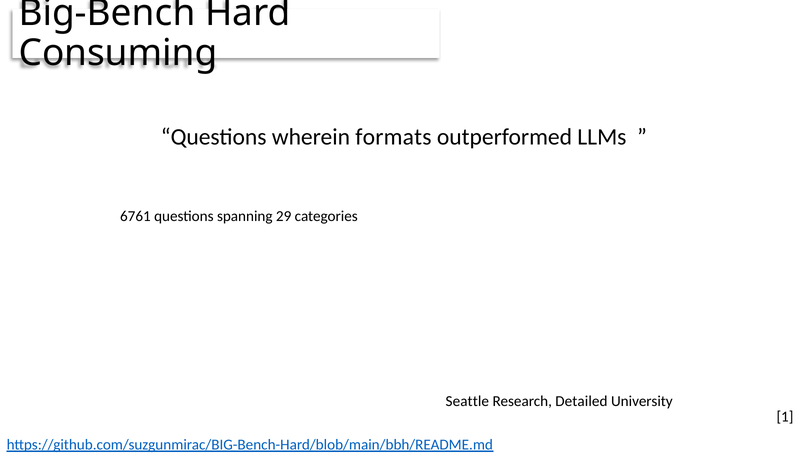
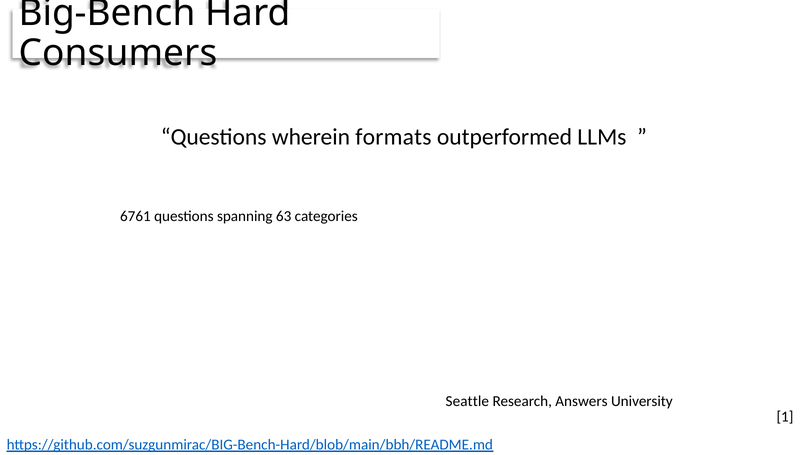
Consuming: Consuming -> Consumers
29: 29 -> 63
Detailed: Detailed -> Answers
